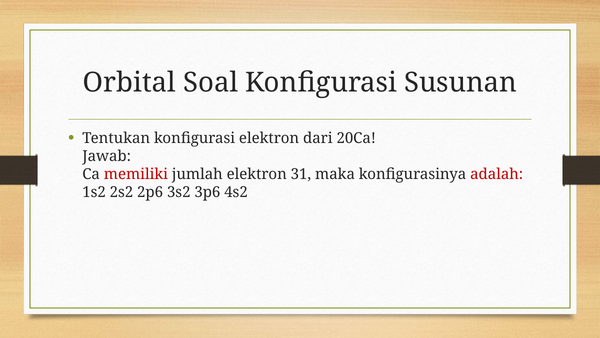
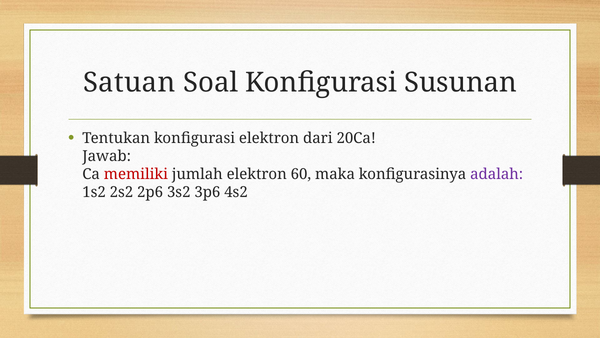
Orbital: Orbital -> Satuan
31: 31 -> 60
adalah colour: red -> purple
